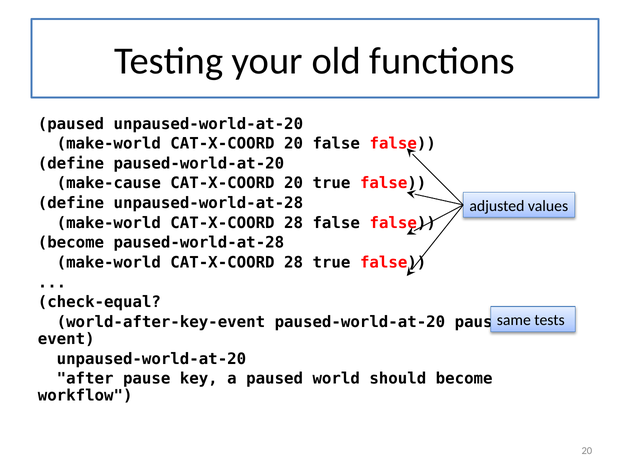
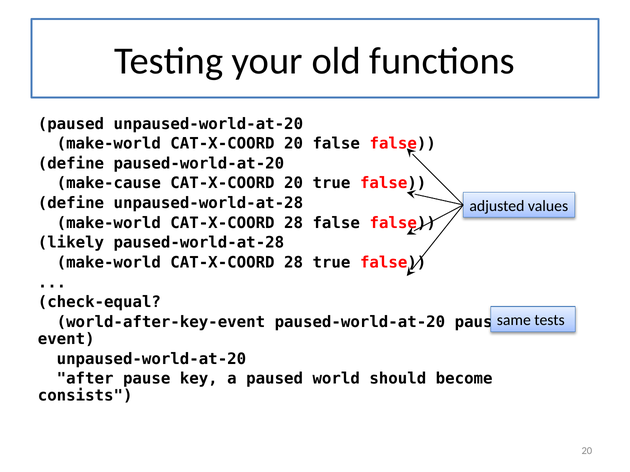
become at (71, 243): become -> likely
workflow: workflow -> consists
